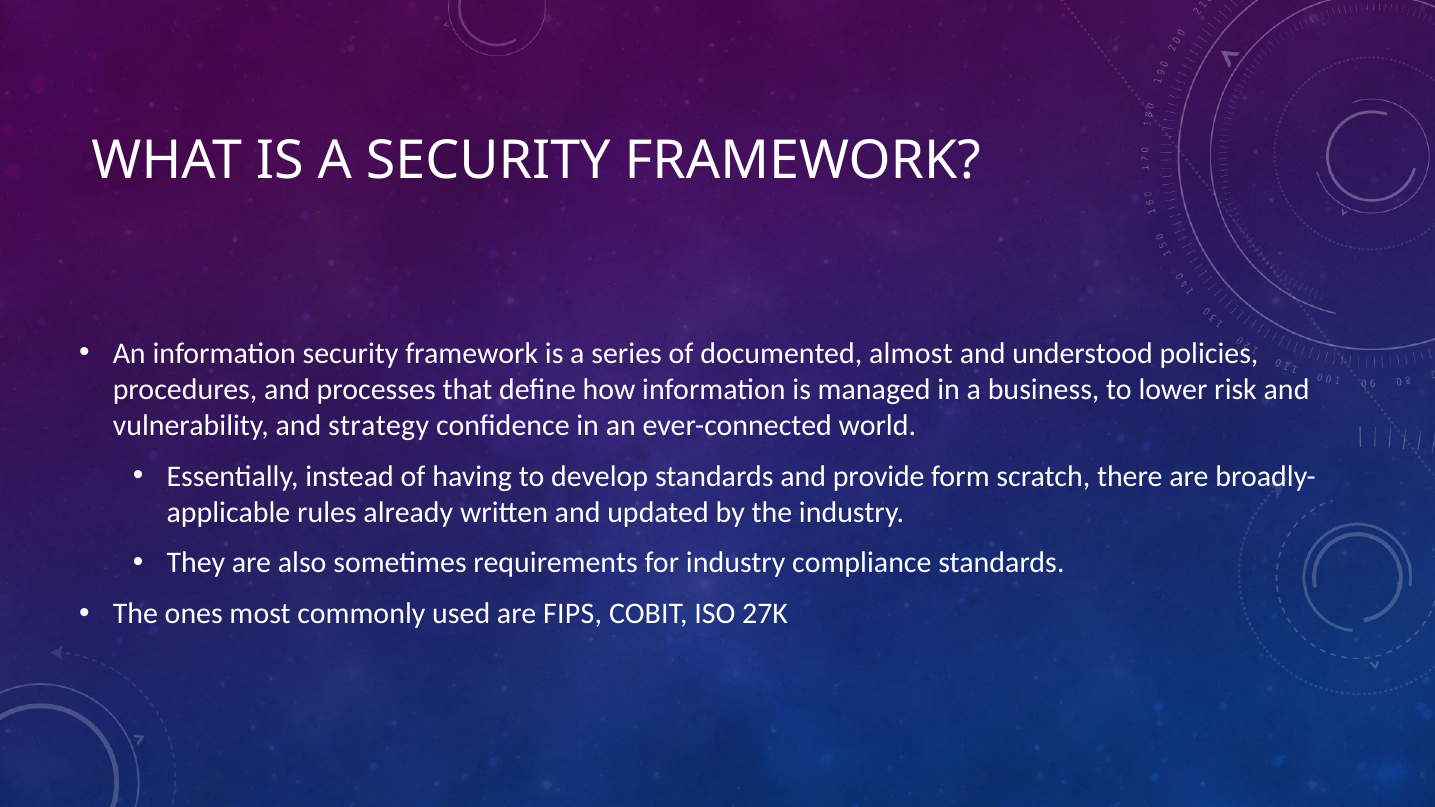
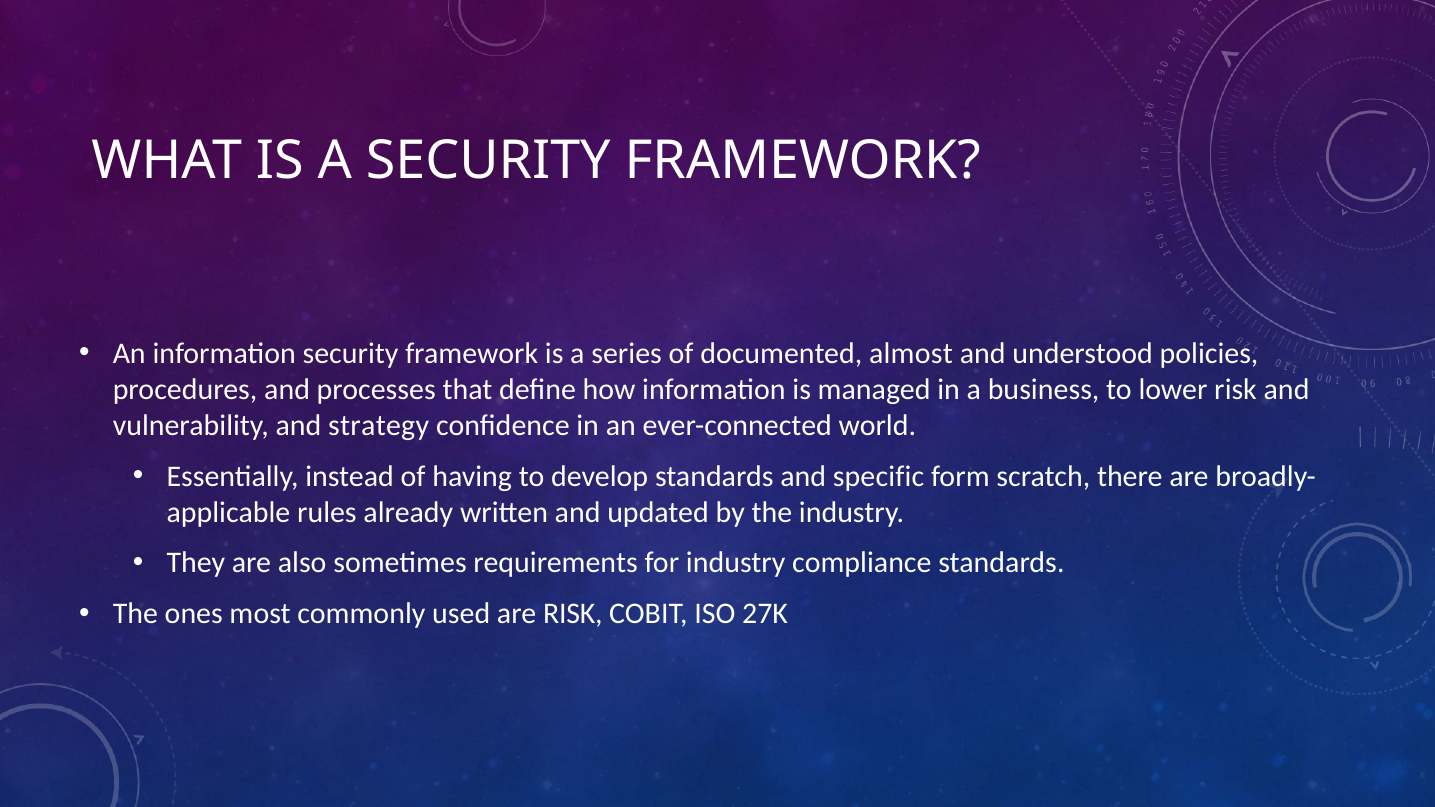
provide: provide -> specific
are FIPS: FIPS -> RISK
